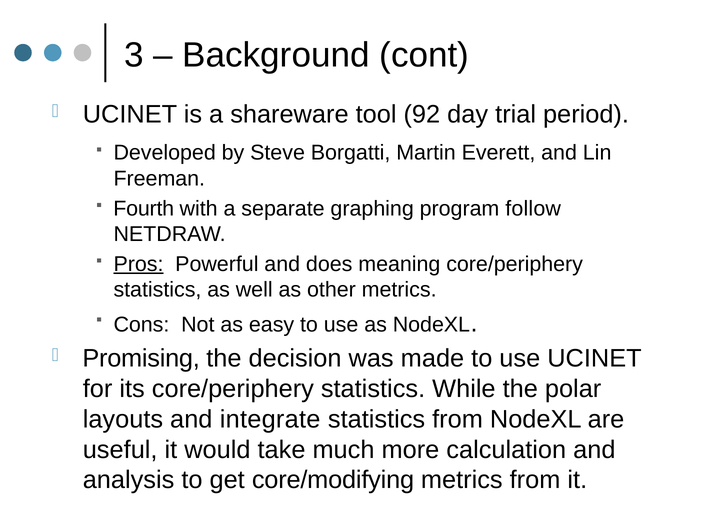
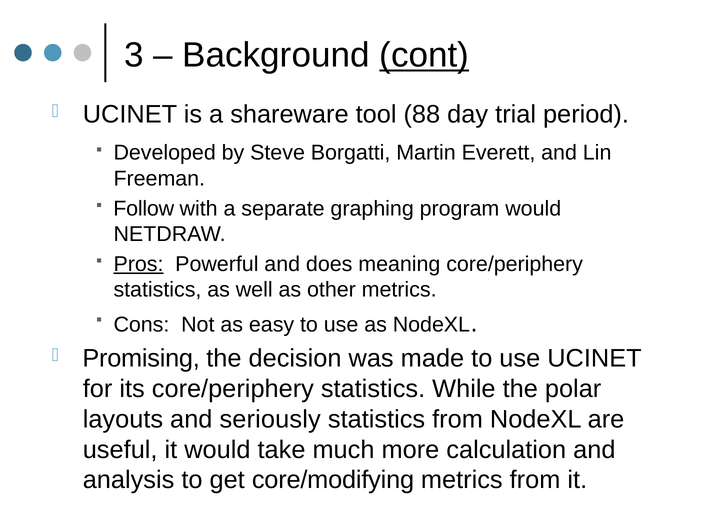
cont underline: none -> present
92: 92 -> 88
Fourth: Fourth -> Follow
program follow: follow -> would
integrate: integrate -> seriously
